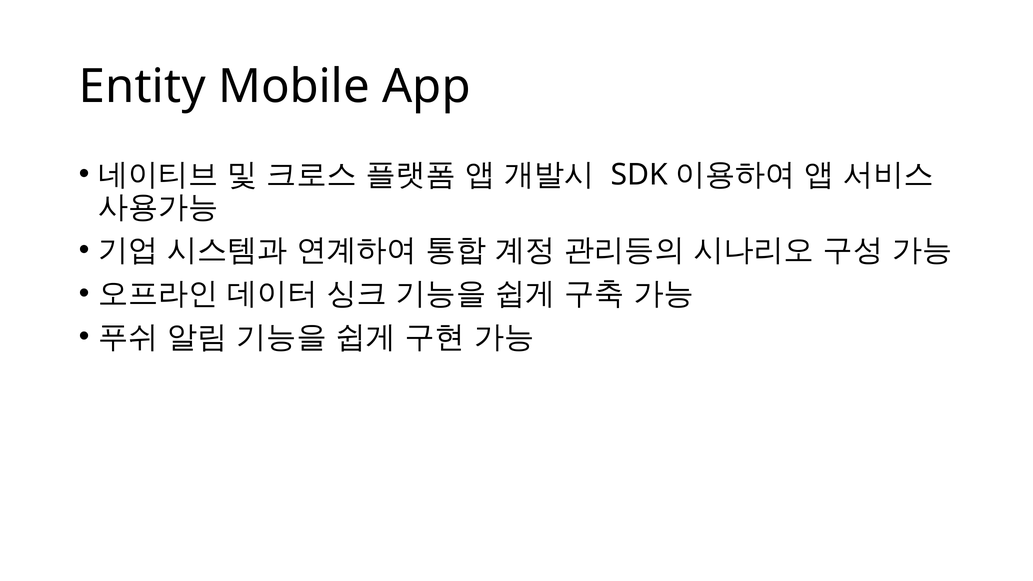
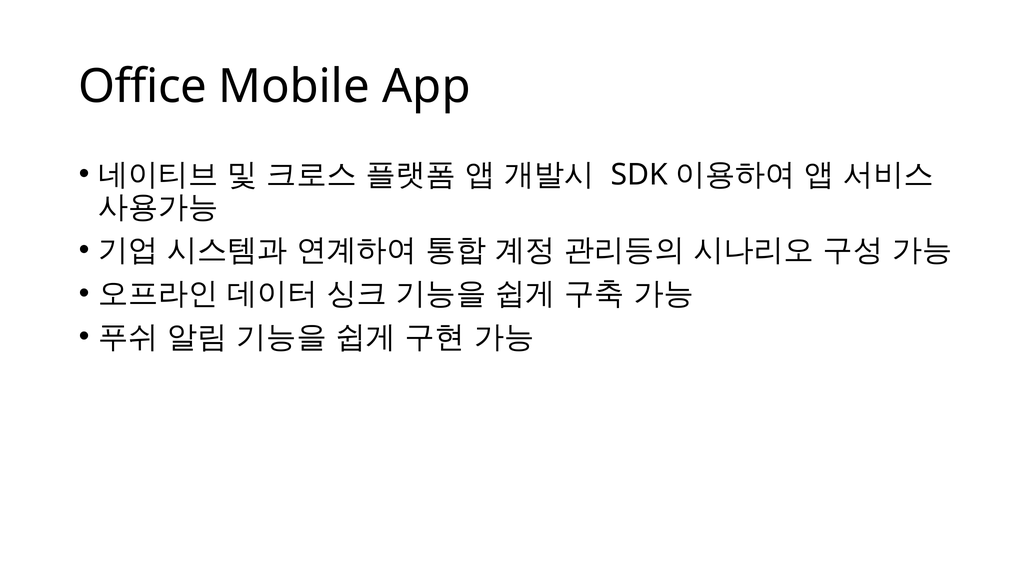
Entity: Entity -> Office
